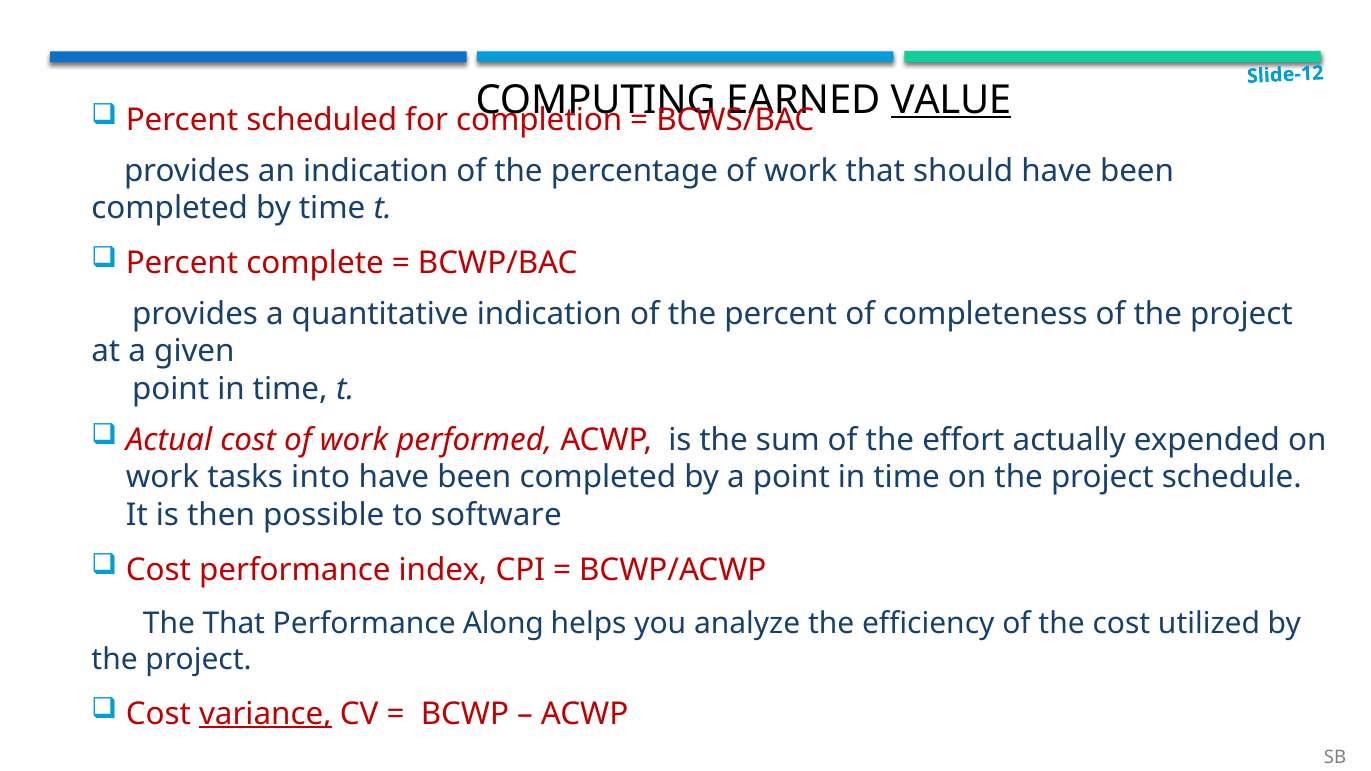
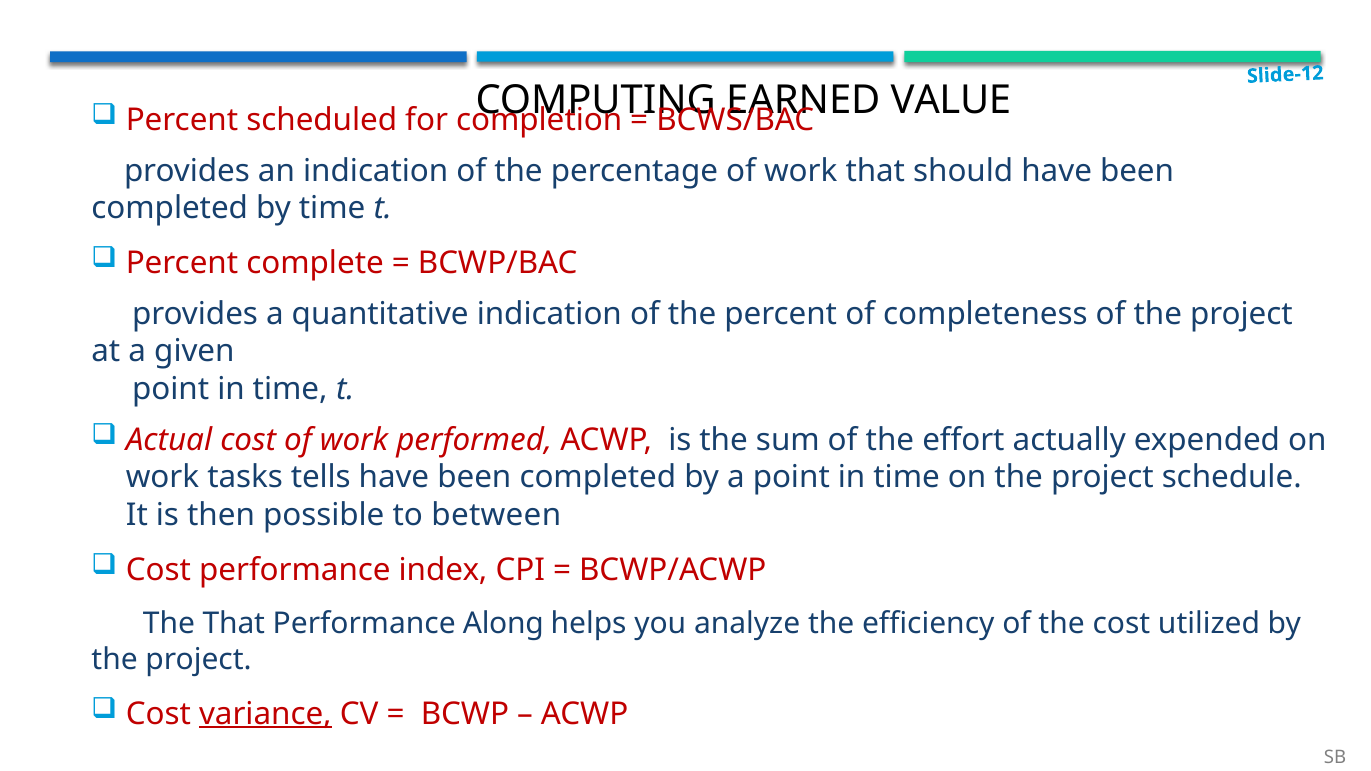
VALUE underline: present -> none
into: into -> tells
software: software -> between
